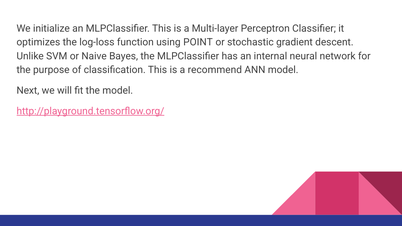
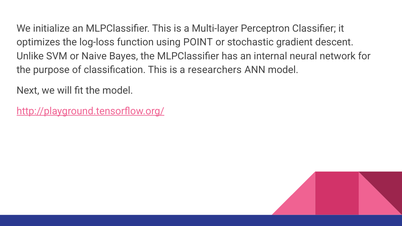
recommend: recommend -> researchers
